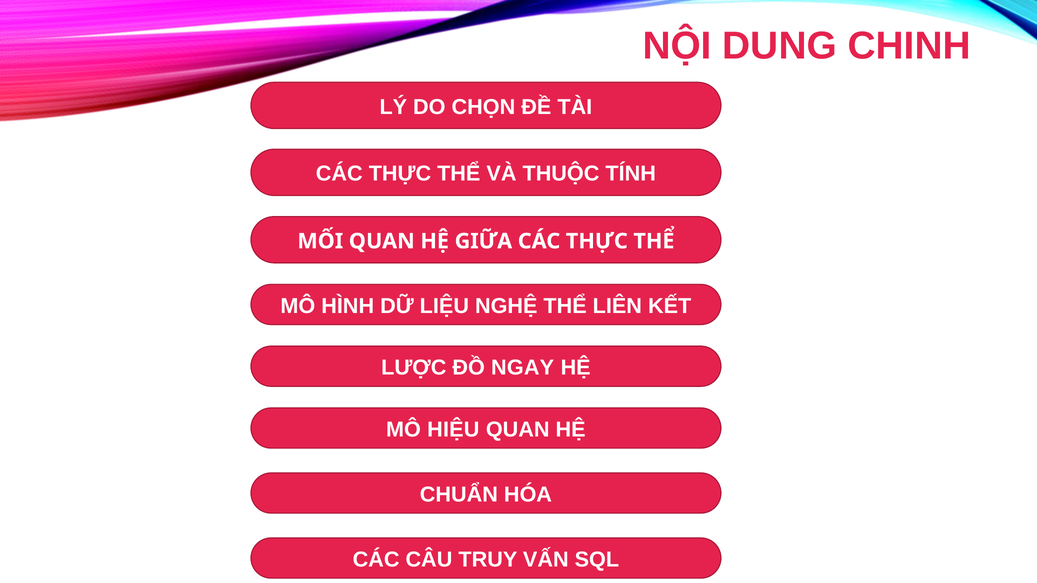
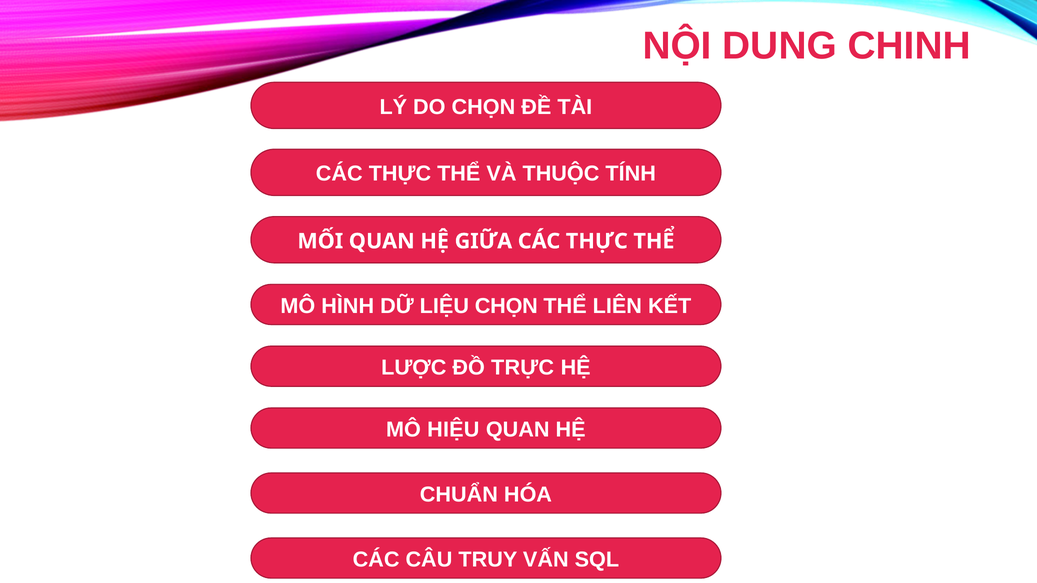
LIỆU NGHỆ: NGHỆ -> CHỌN
NGAY: NGAY -> TRỰC
